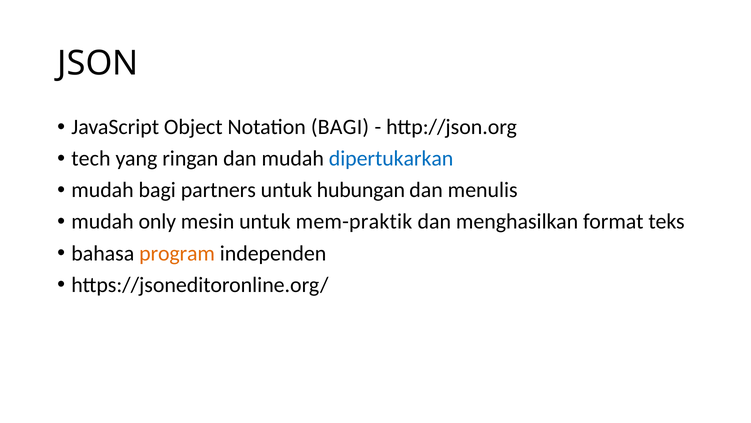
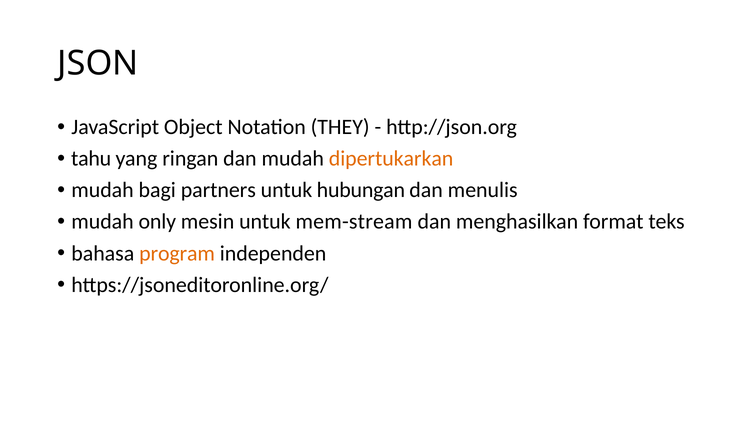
Notation BAGI: BAGI -> THEY
tech: tech -> tahu
dipertukarkan colour: blue -> orange
mem-praktik: mem-praktik -> mem-stream
